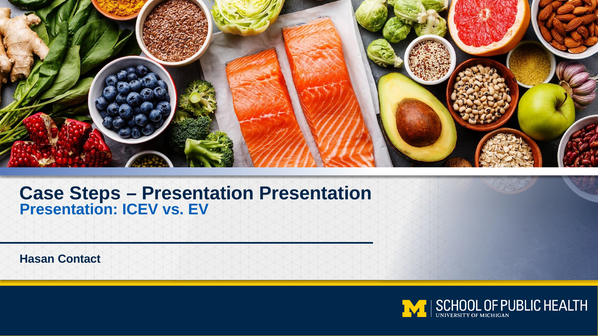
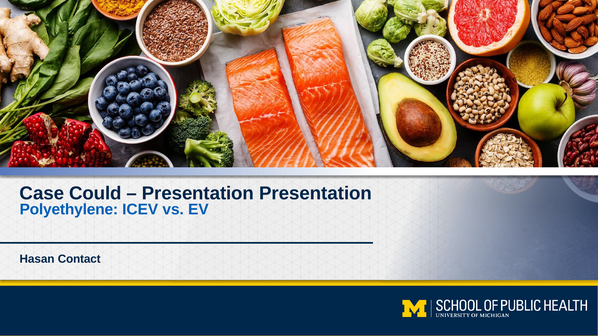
Steps: Steps -> Could
Presentation at (69, 210): Presentation -> Polyethylene
